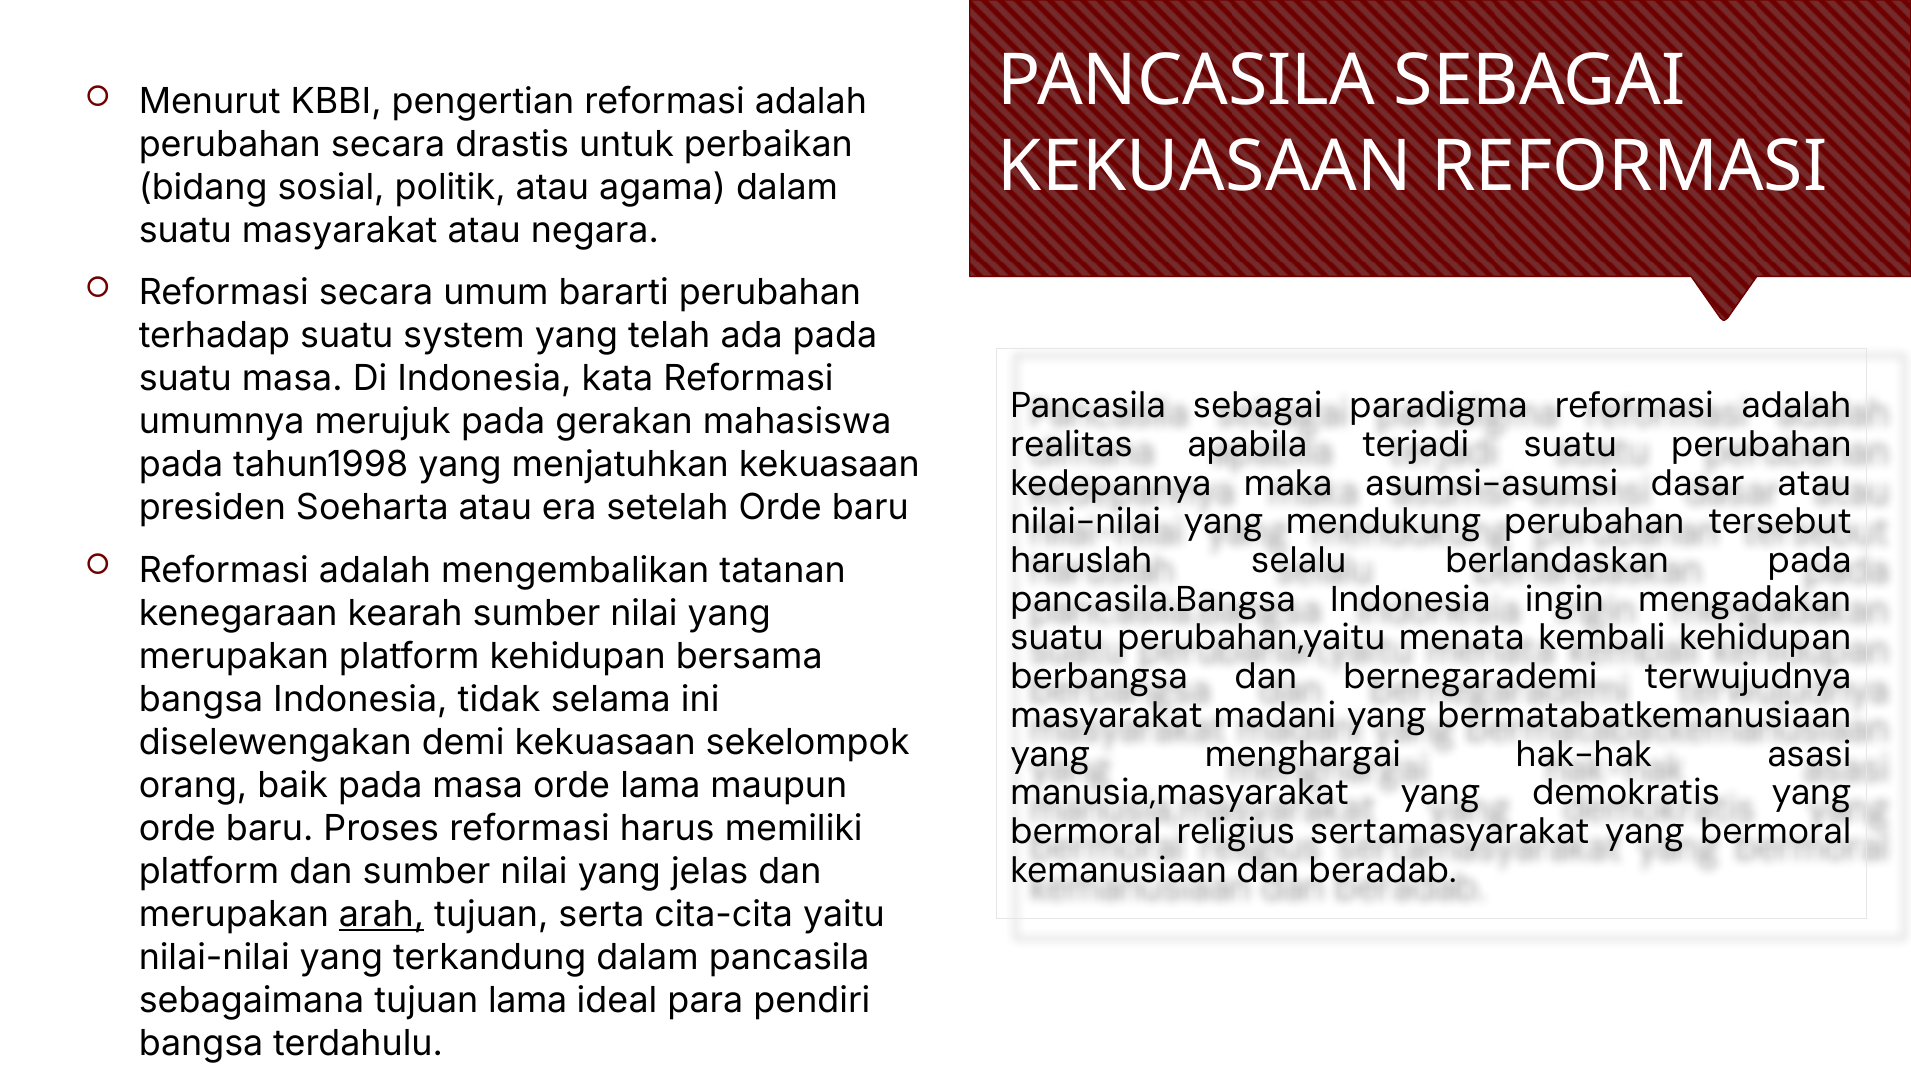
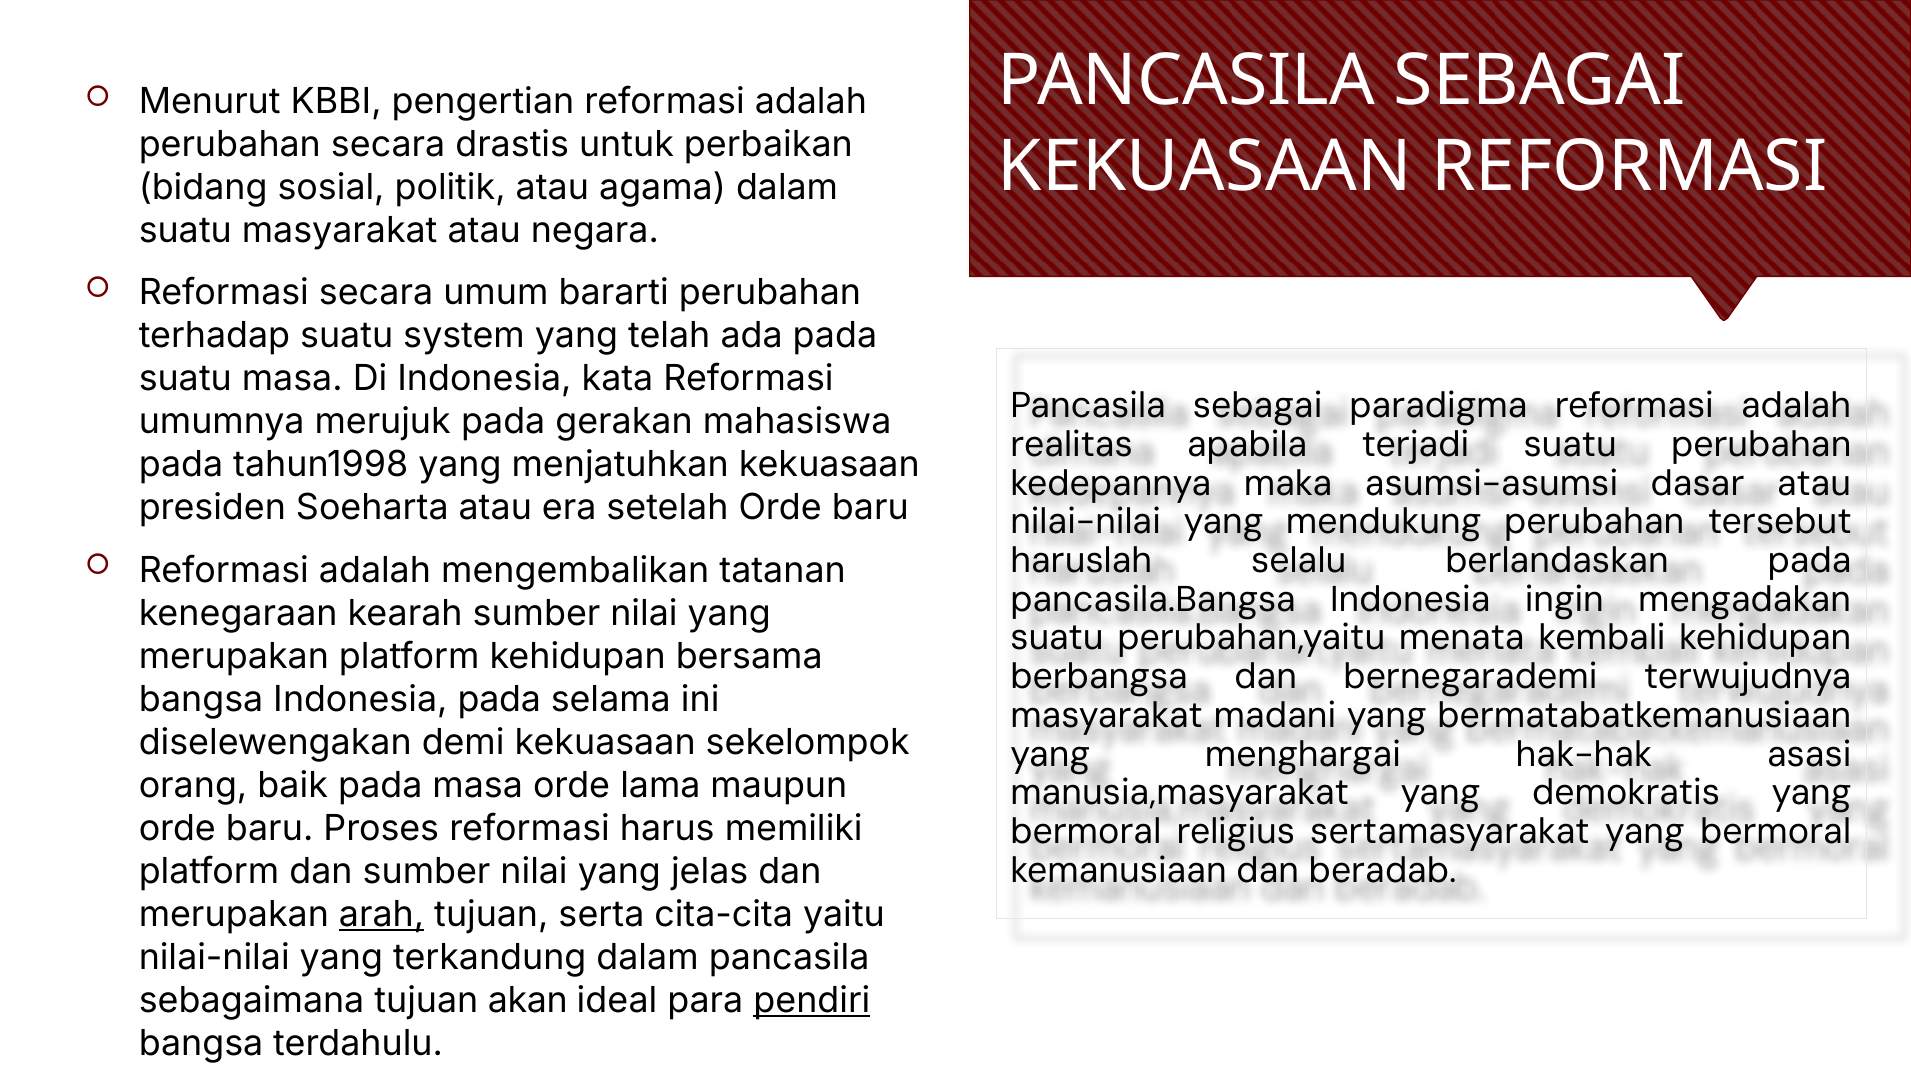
Indonesia tidak: tidak -> pada
tujuan lama: lama -> akan
pendiri underline: none -> present
